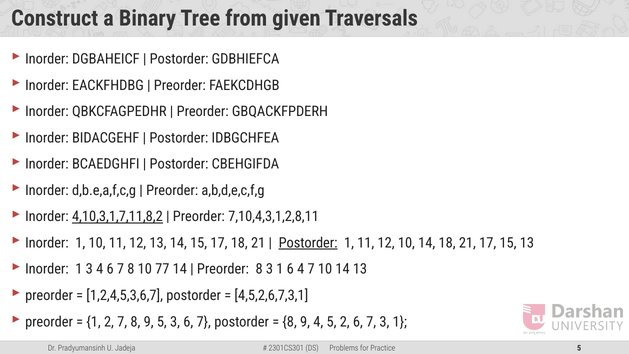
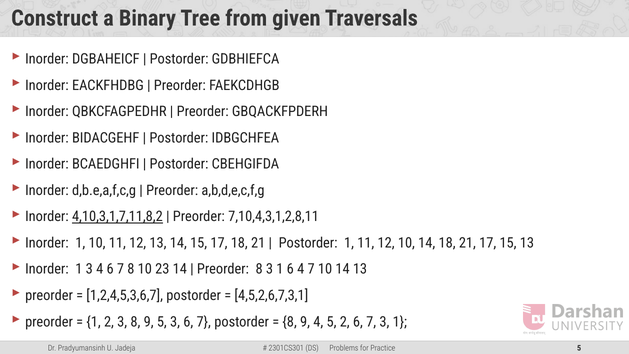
Postorder at (308, 243) underline: present -> none
77: 77 -> 23
2 7: 7 -> 3
